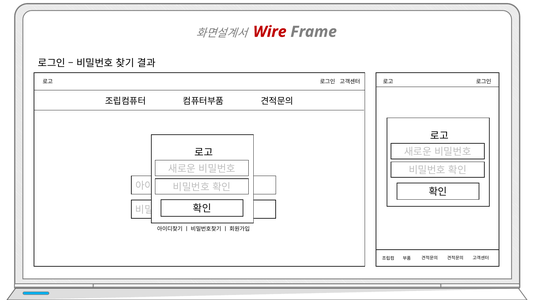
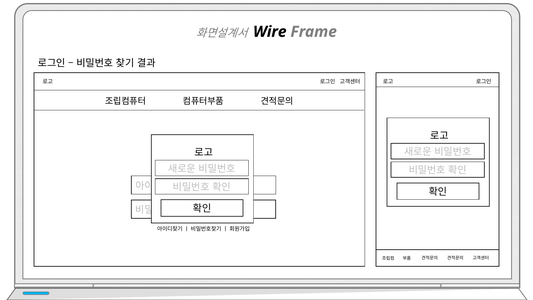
Wire colour: red -> black
